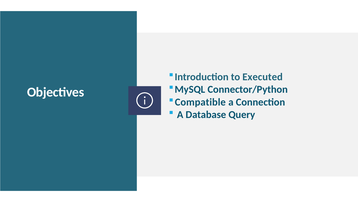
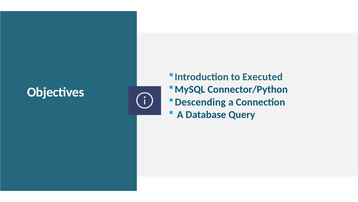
Compatible: Compatible -> Descending
